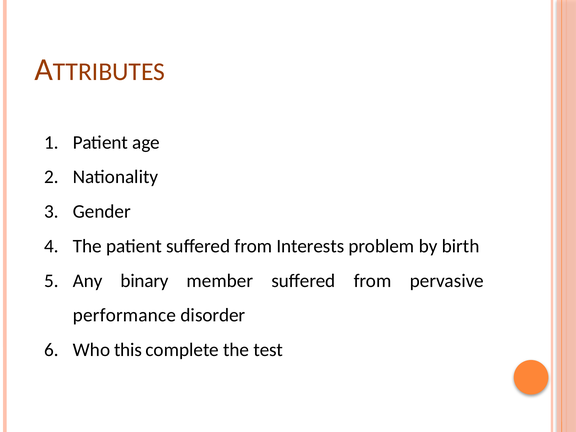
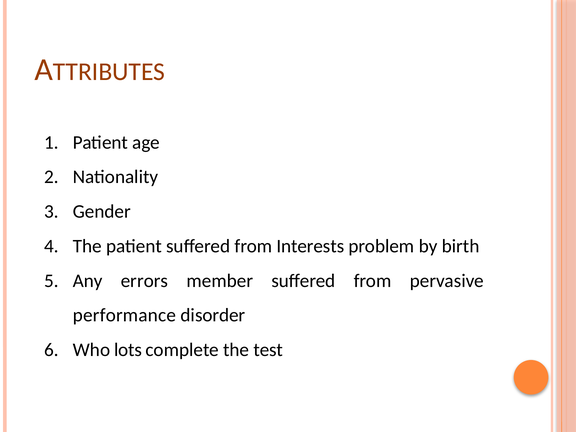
binary: binary -> errors
this: this -> lots
